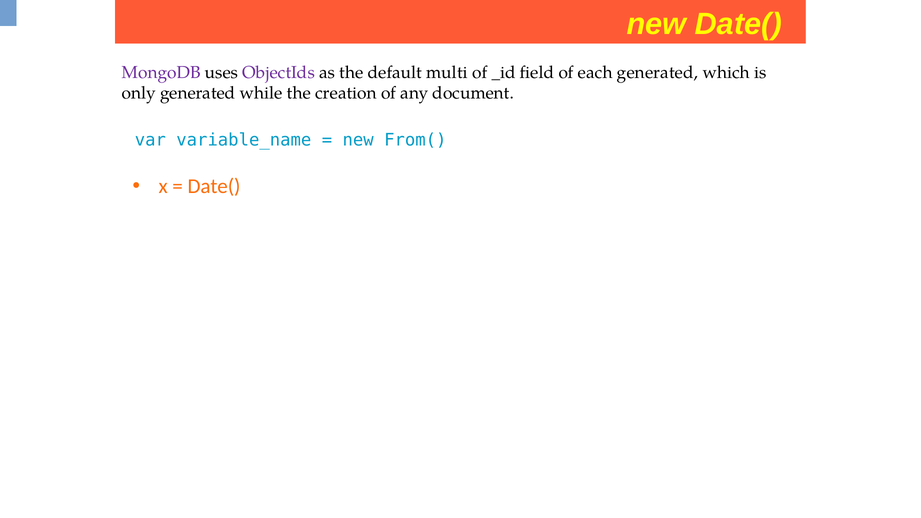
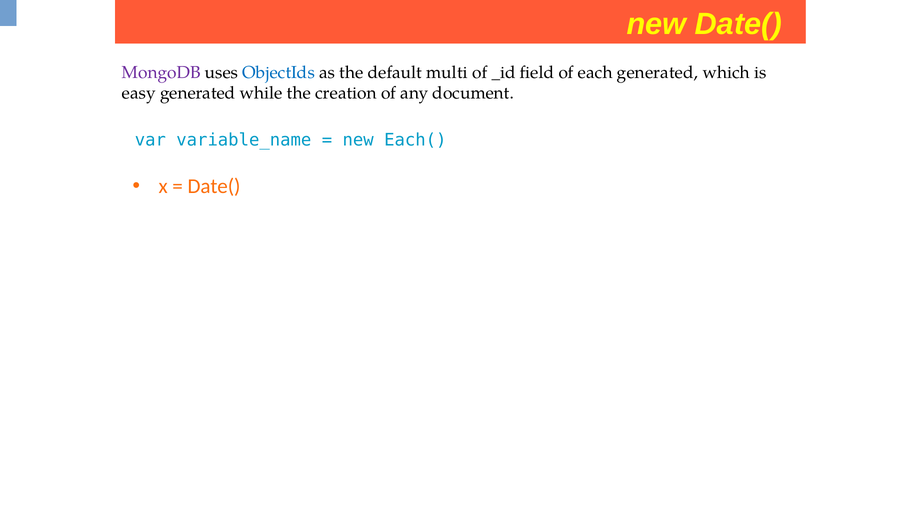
ObjectIds colour: purple -> blue
only: only -> easy
From(: From( -> Each(
